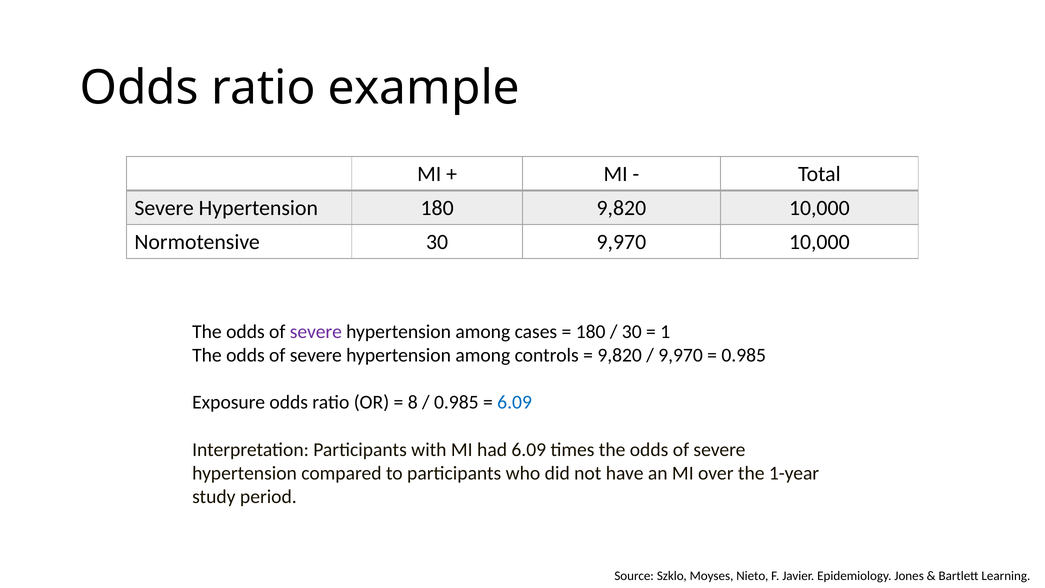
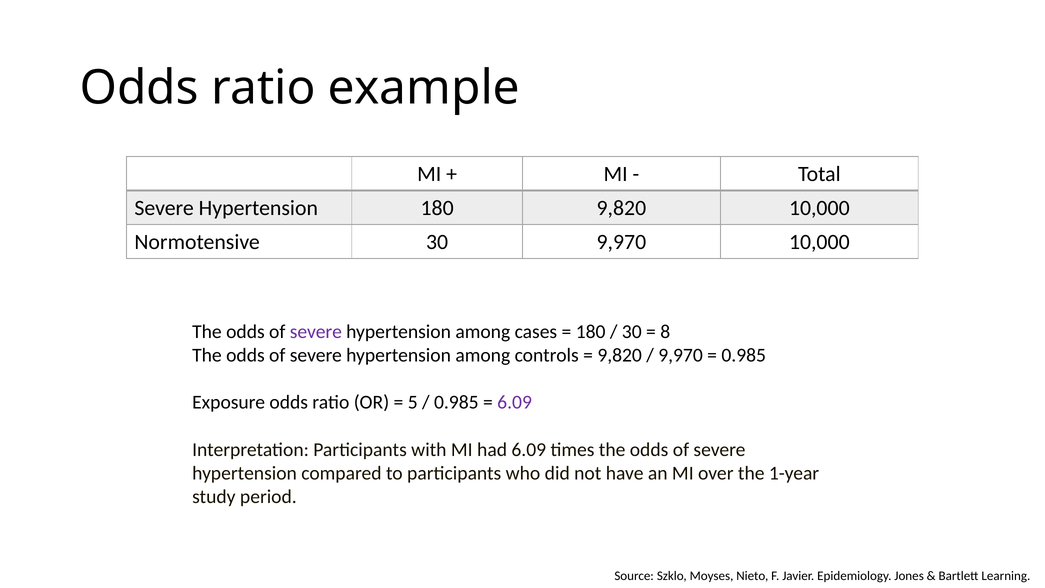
1: 1 -> 8
8: 8 -> 5
6.09 at (515, 402) colour: blue -> purple
